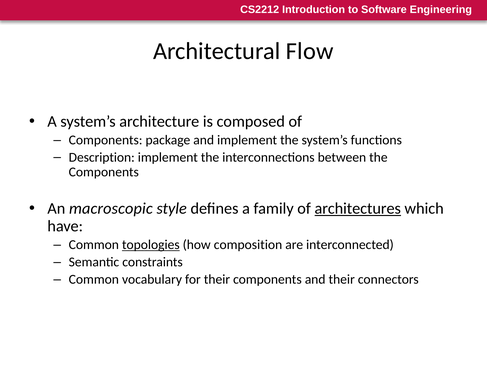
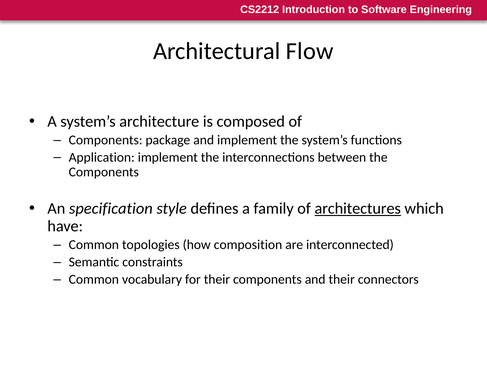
Description: Description -> Application
macroscopic: macroscopic -> specification
topologies underline: present -> none
